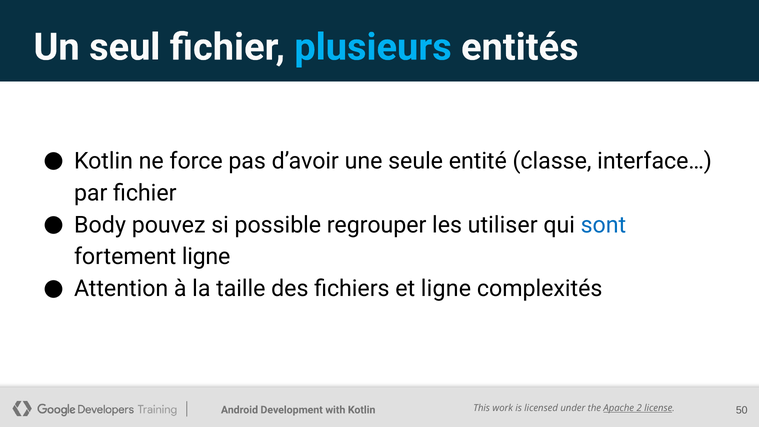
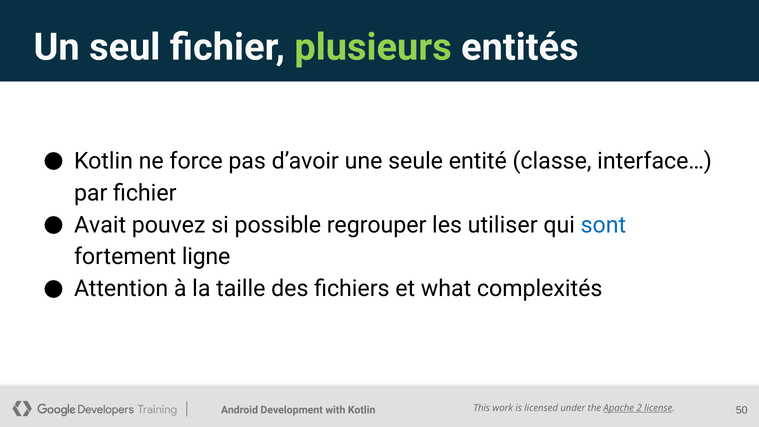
plusieurs colour: light blue -> light green
Body: Body -> Avait
et ligne: ligne -> what
